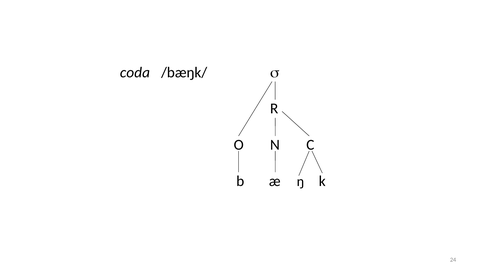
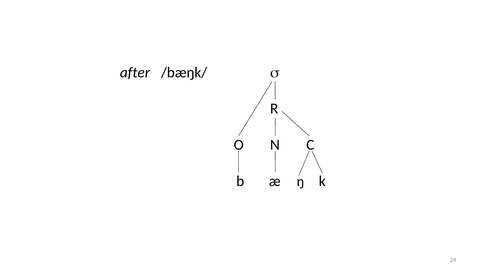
coda: coda -> after
